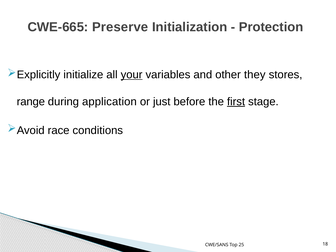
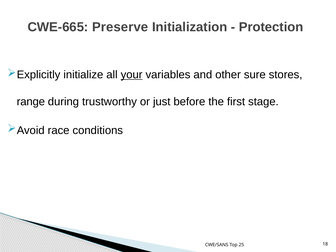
they: they -> sure
application: application -> trustworthy
first underline: present -> none
